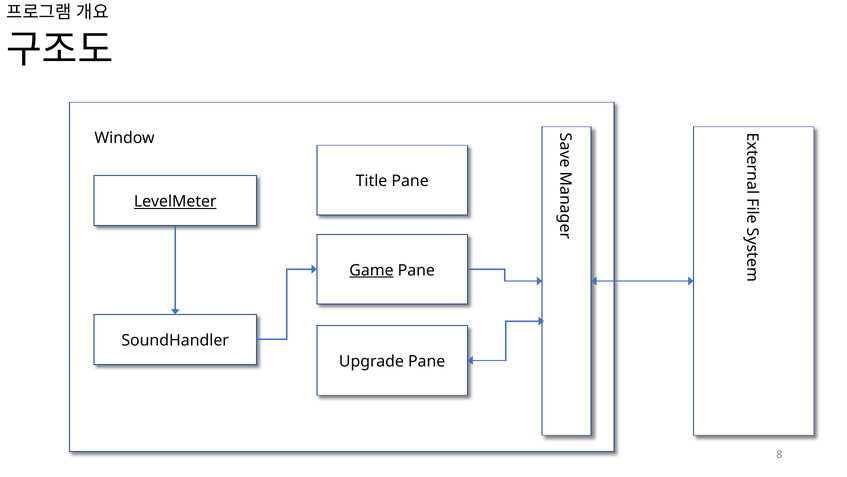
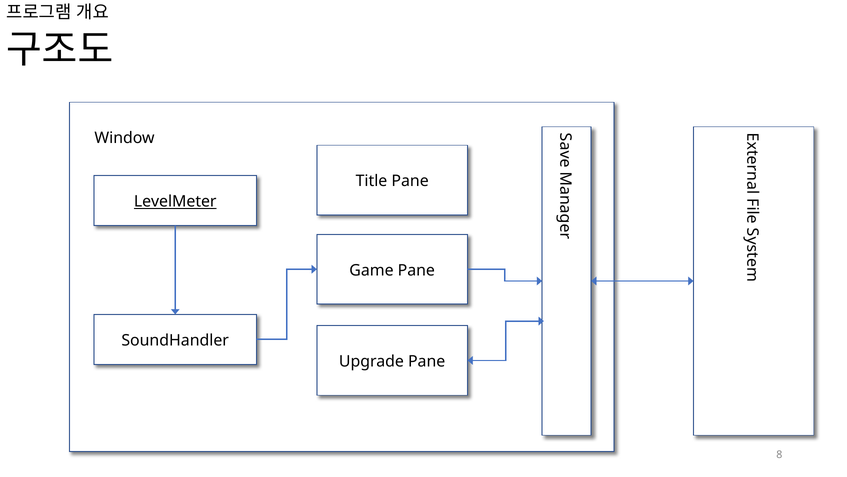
Game underline: present -> none
